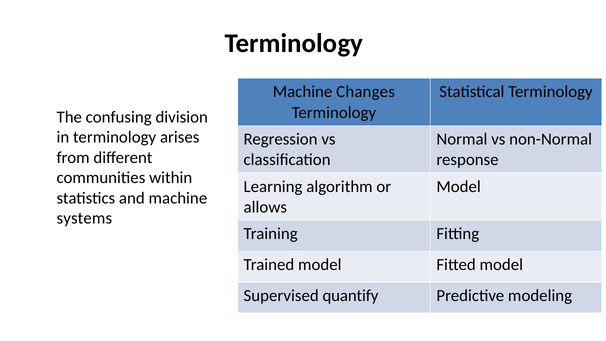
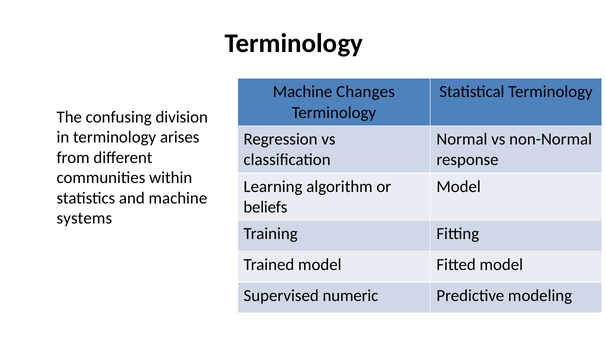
allows: allows -> beliefs
quantify: quantify -> numeric
